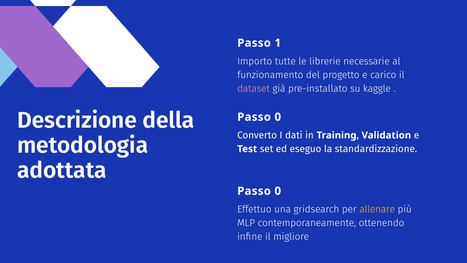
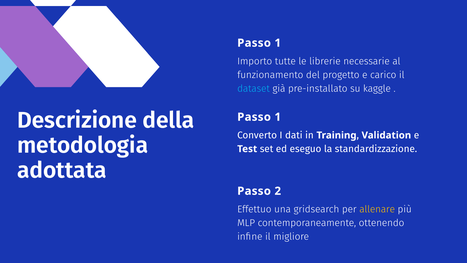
dataset colour: pink -> light blue
0 at (278, 117): 0 -> 1
0 at (278, 191): 0 -> 2
